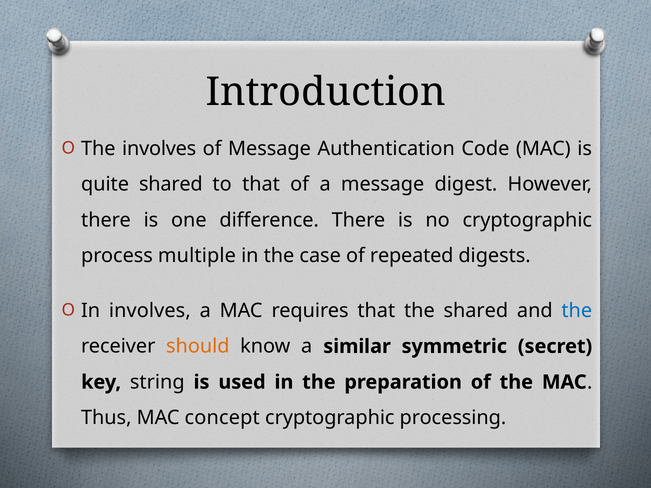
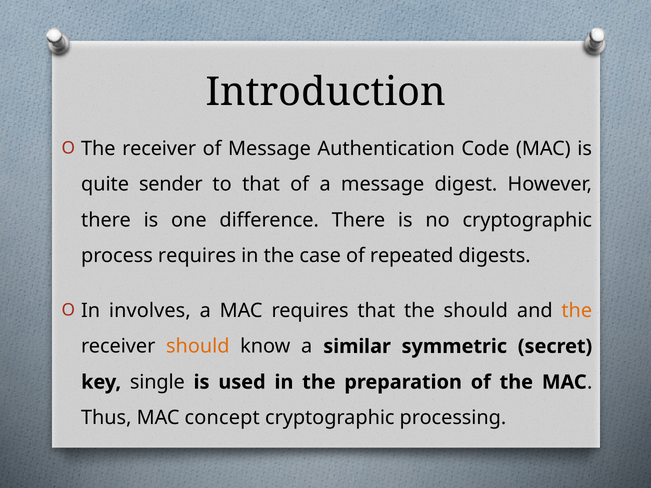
involves at (159, 149): involves -> receiver
quite shared: shared -> sender
process multiple: multiple -> requires
the shared: shared -> should
the at (577, 311) colour: blue -> orange
string: string -> single
